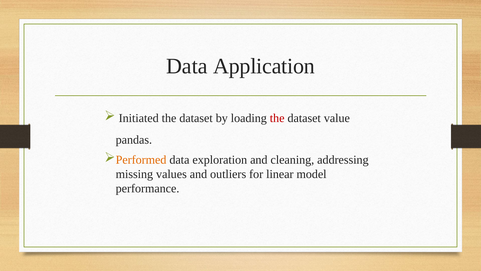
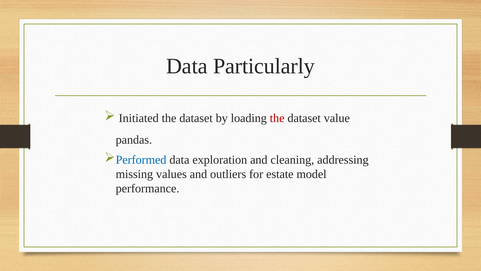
Application: Application -> Particularly
Performed colour: orange -> blue
linear: linear -> estate
